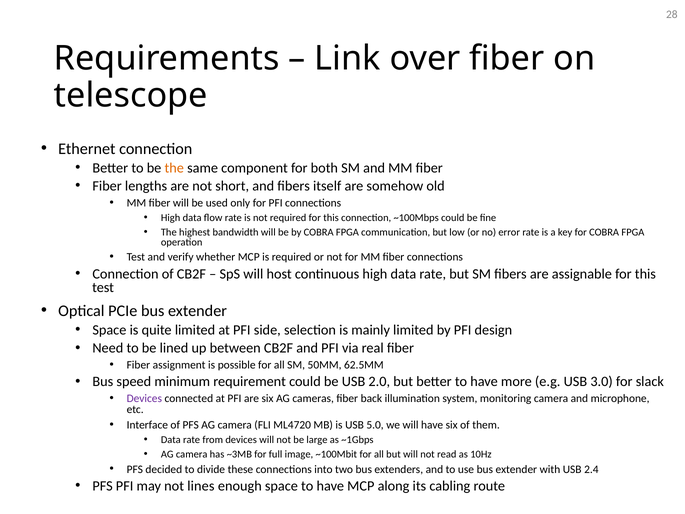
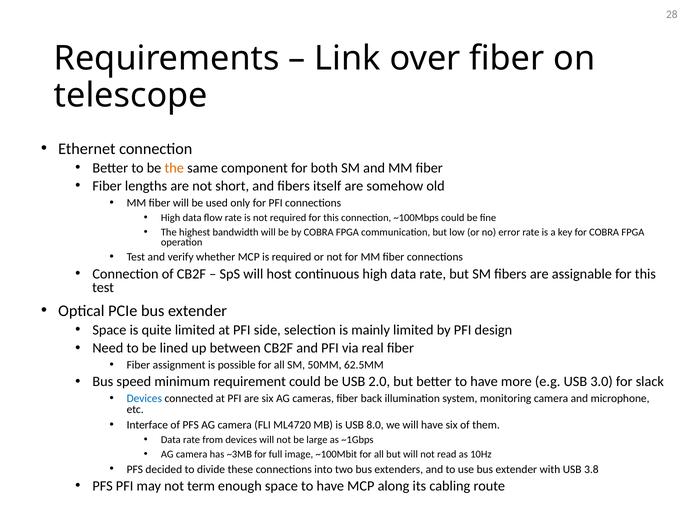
Devices at (144, 398) colour: purple -> blue
5.0: 5.0 -> 8.0
2.4: 2.4 -> 3.8
lines: lines -> term
